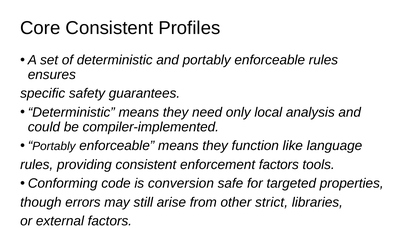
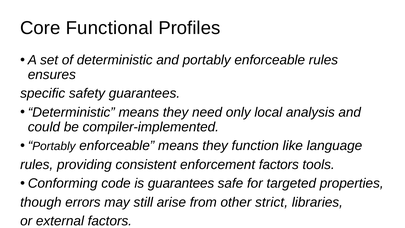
Core Consistent: Consistent -> Functional
is conversion: conversion -> guarantees
